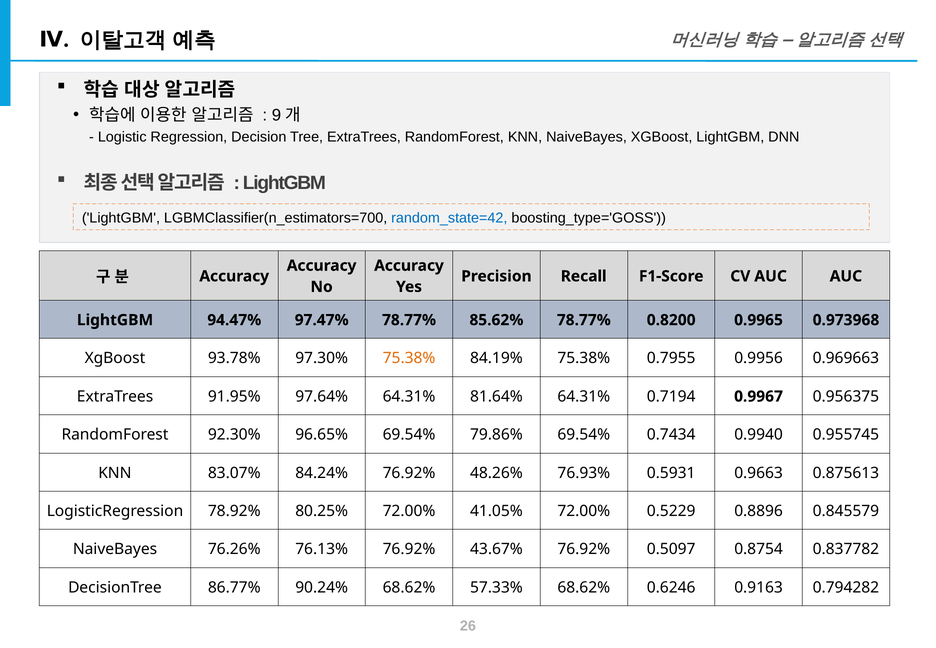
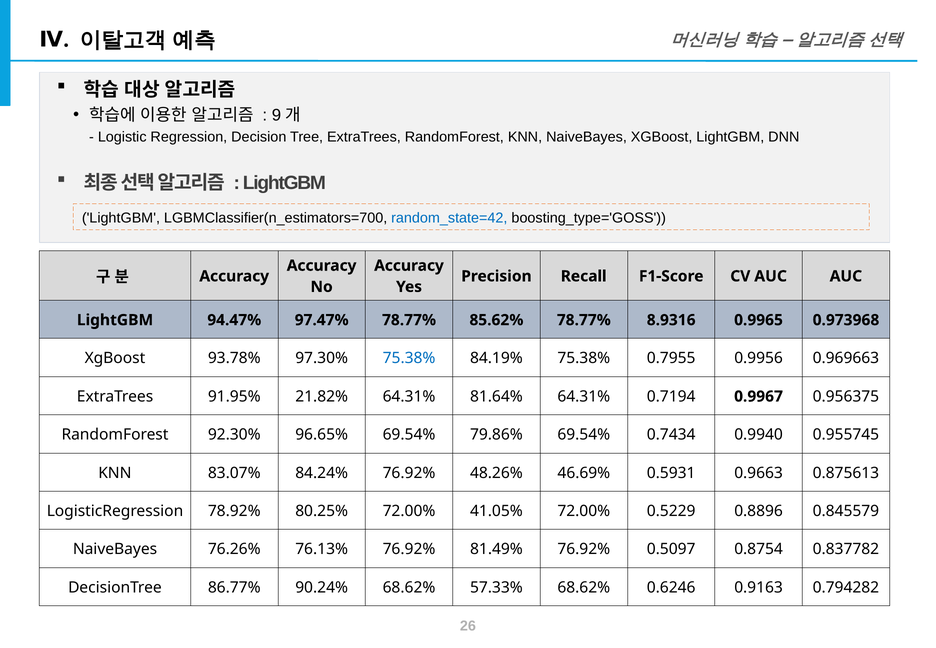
0.8200: 0.8200 -> 8.9316
75.38% at (409, 358) colour: orange -> blue
97.64%: 97.64% -> 21.82%
76.93%: 76.93% -> 46.69%
43.67%: 43.67% -> 81.49%
